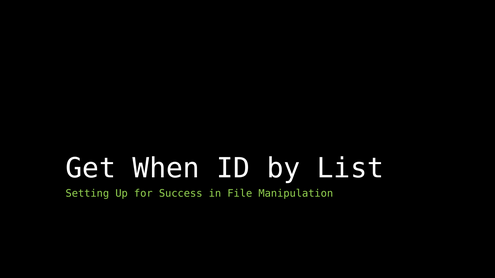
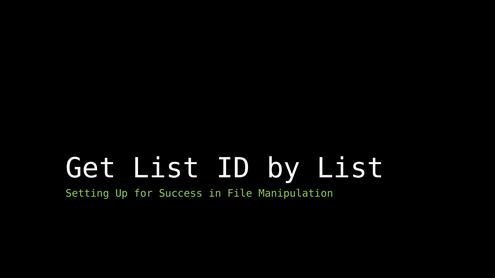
Get When: When -> List
